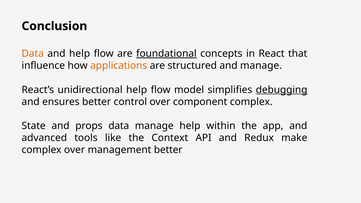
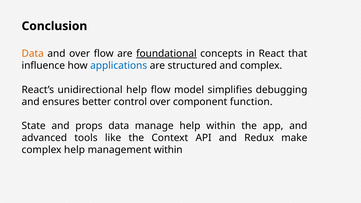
and help: help -> over
applications colour: orange -> blue
and manage: manage -> complex
debugging underline: present -> none
component complex: complex -> function
complex over: over -> help
management better: better -> within
